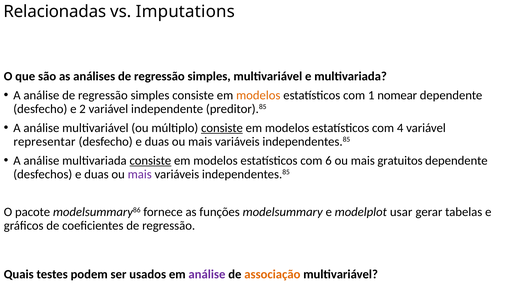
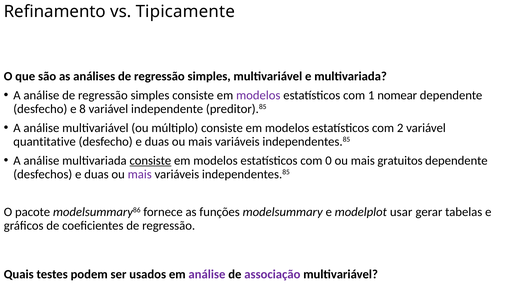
Relacionadas: Relacionadas -> Refinamento
Imputations: Imputations -> Tipicamente
modelos at (258, 95) colour: orange -> purple
2: 2 -> 8
consiste at (222, 128) underline: present -> none
4: 4 -> 2
representar: representar -> quantitative
6: 6 -> 0
associação colour: orange -> purple
